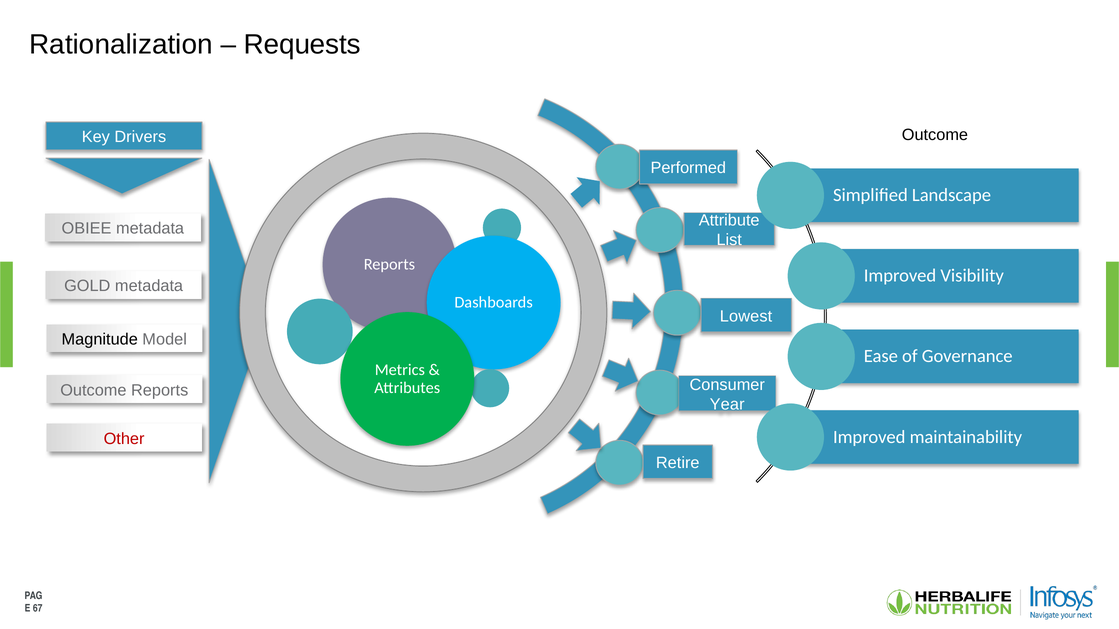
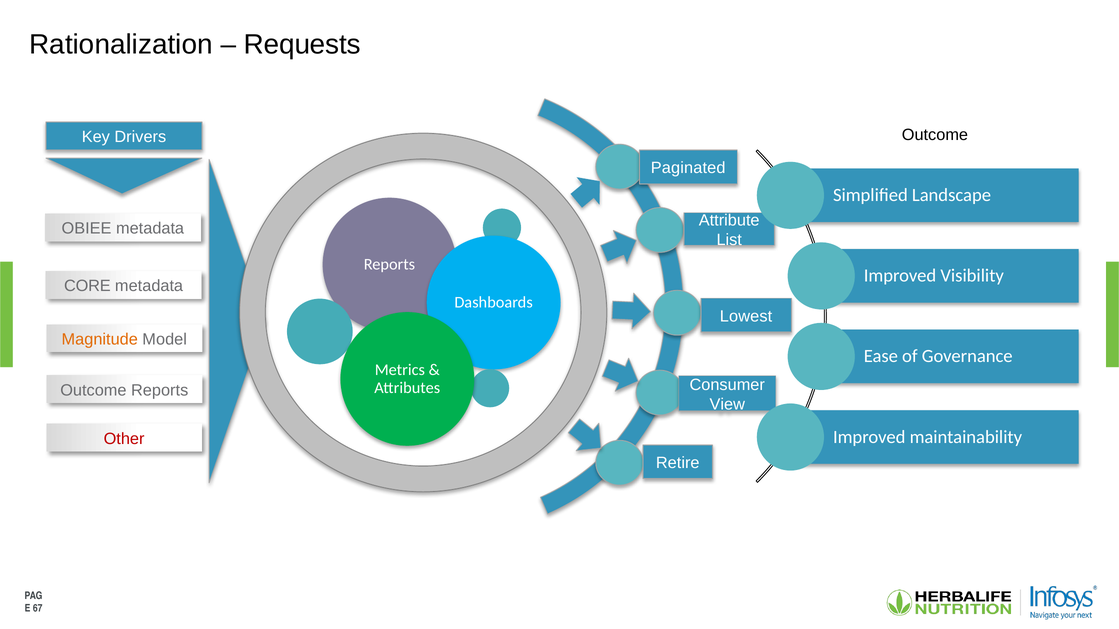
Performed: Performed -> Paginated
GOLD: GOLD -> CORE
Magnitude colour: black -> orange
Year: Year -> View
